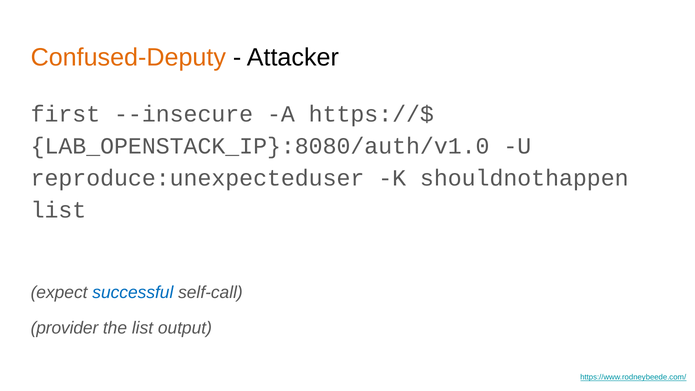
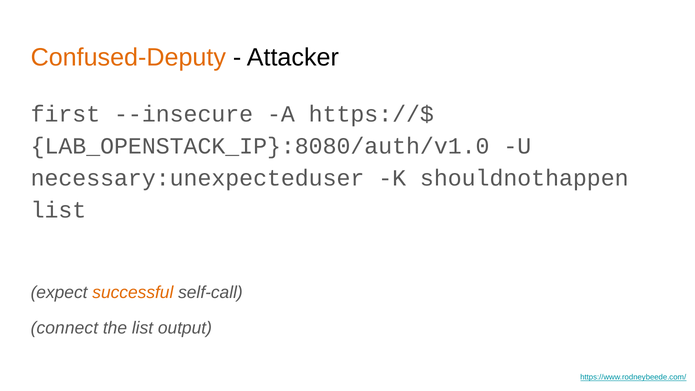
reproduce:unexpecteduser: reproduce:unexpecteduser -> necessary:unexpecteduser
successful colour: blue -> orange
provider: provider -> connect
